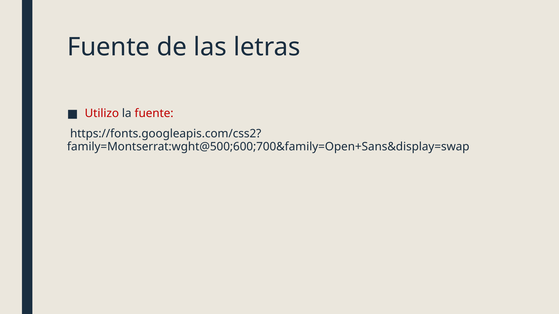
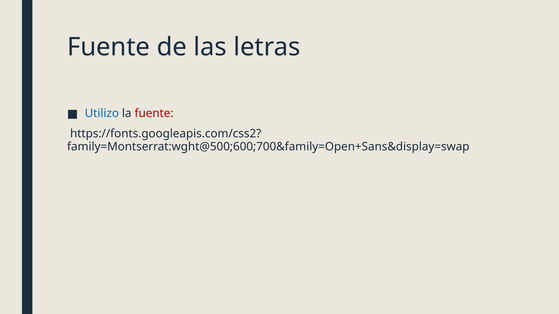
Utilizo colour: red -> blue
